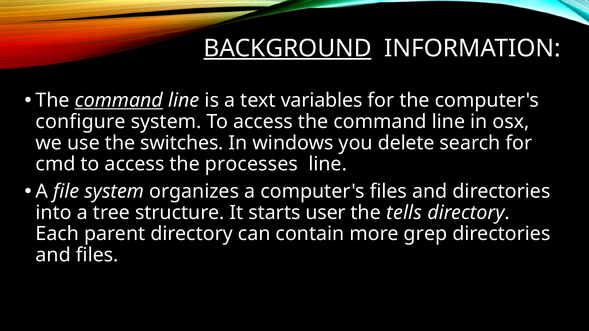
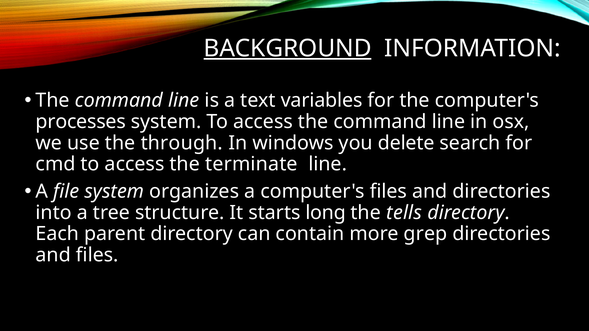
command at (119, 101) underline: present -> none
configure: configure -> processes
switches: switches -> through
processes: processes -> terminate
user: user -> long
